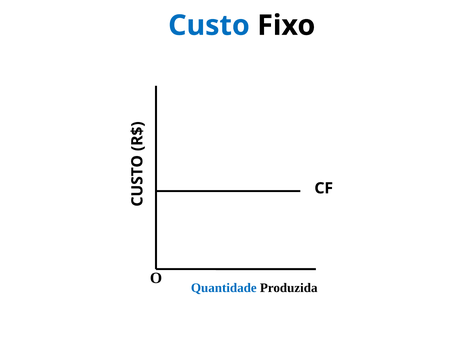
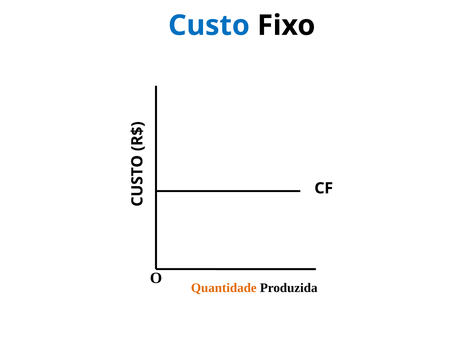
Quantidade colour: blue -> orange
